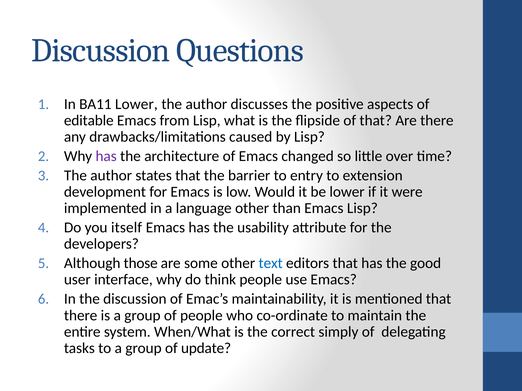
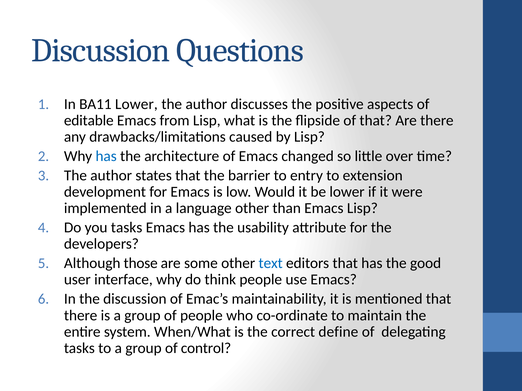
has at (106, 156) colour: purple -> blue
you itself: itself -> tasks
simply: simply -> define
update: update -> control
